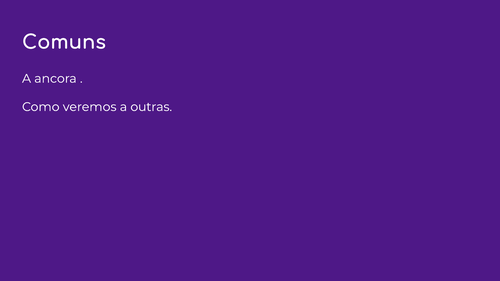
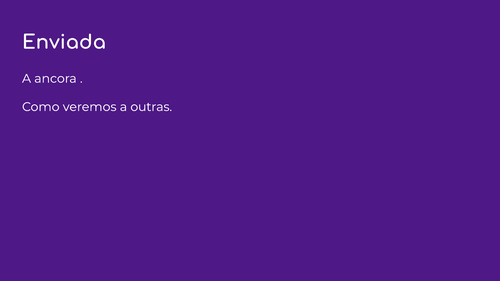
Comuns: Comuns -> Enviada
